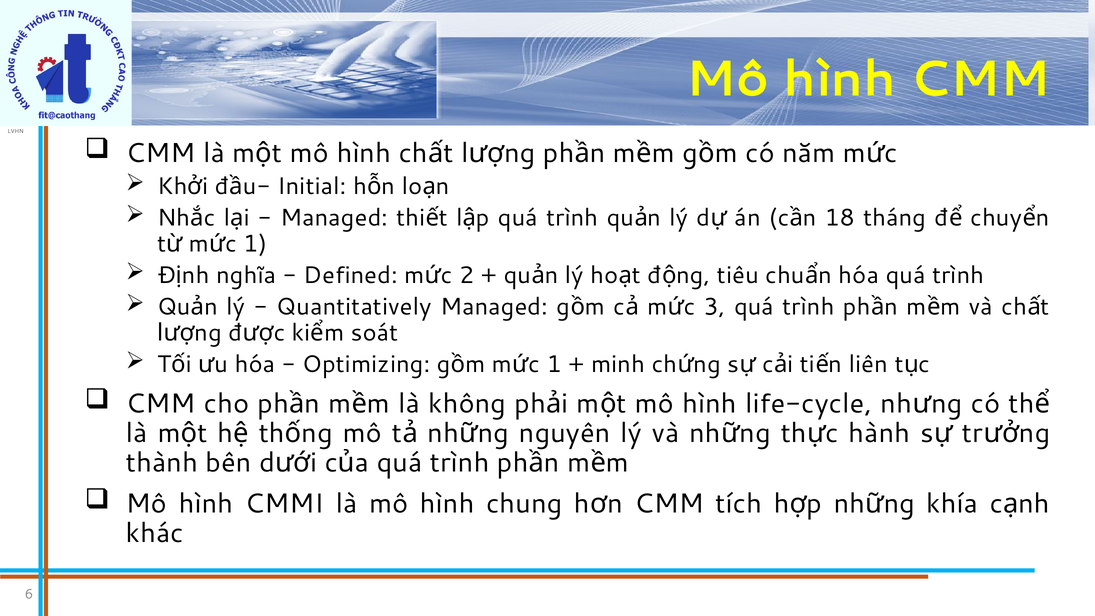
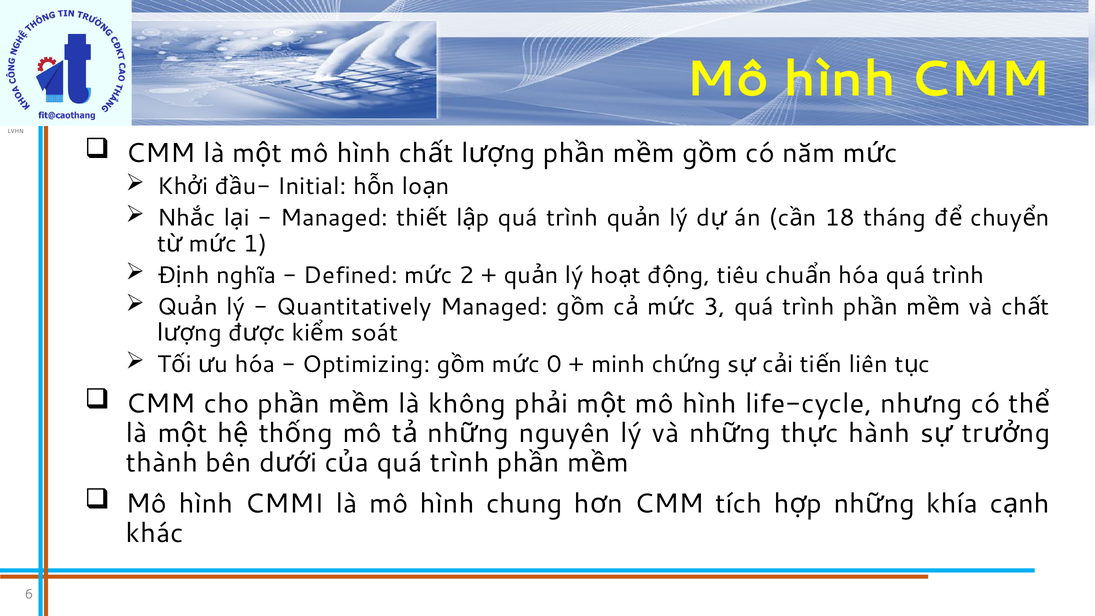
1 at (554, 364): 1 -> 0
